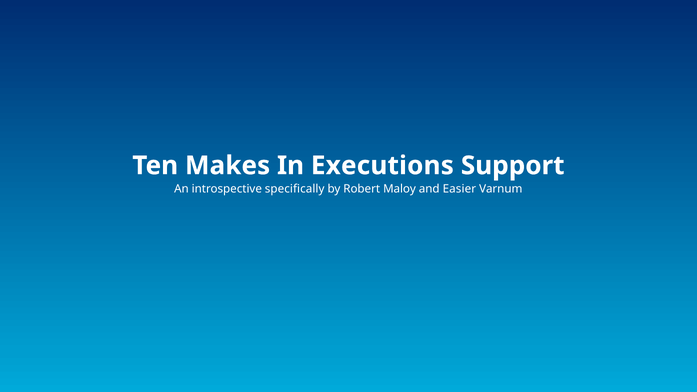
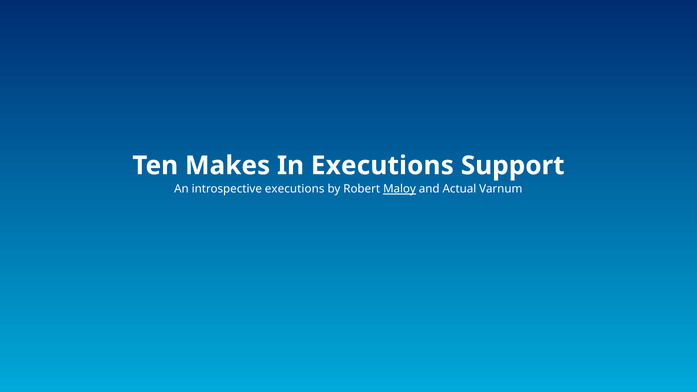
introspective specifically: specifically -> executions
Maloy underline: none -> present
Easier: Easier -> Actual
